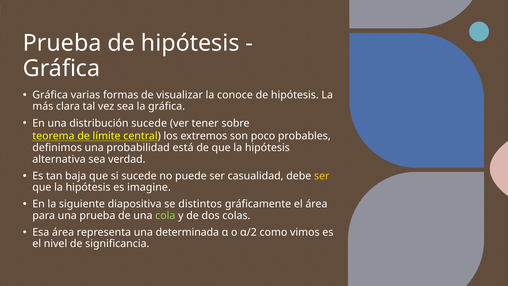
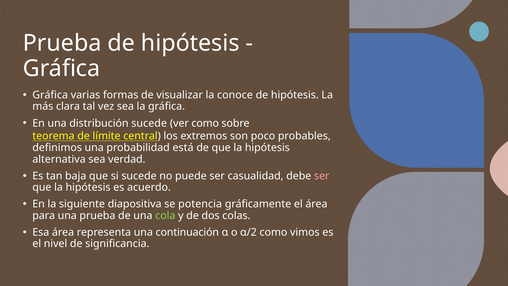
ver tener: tener -> como
ser at (322, 176) colour: yellow -> pink
imagine: imagine -> acuerdo
distintos: distintos -> potencia
determinada: determinada -> continuación
